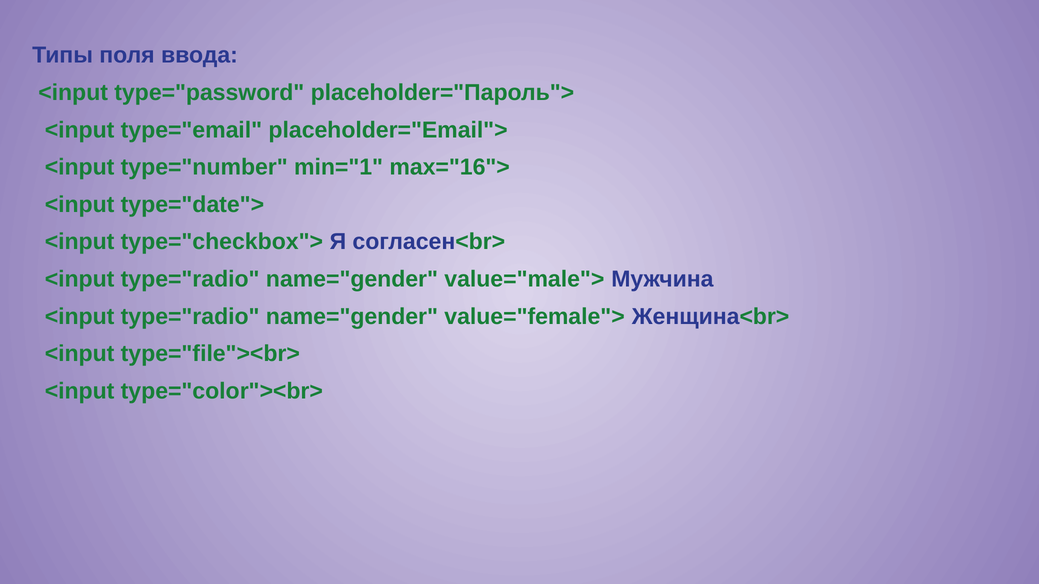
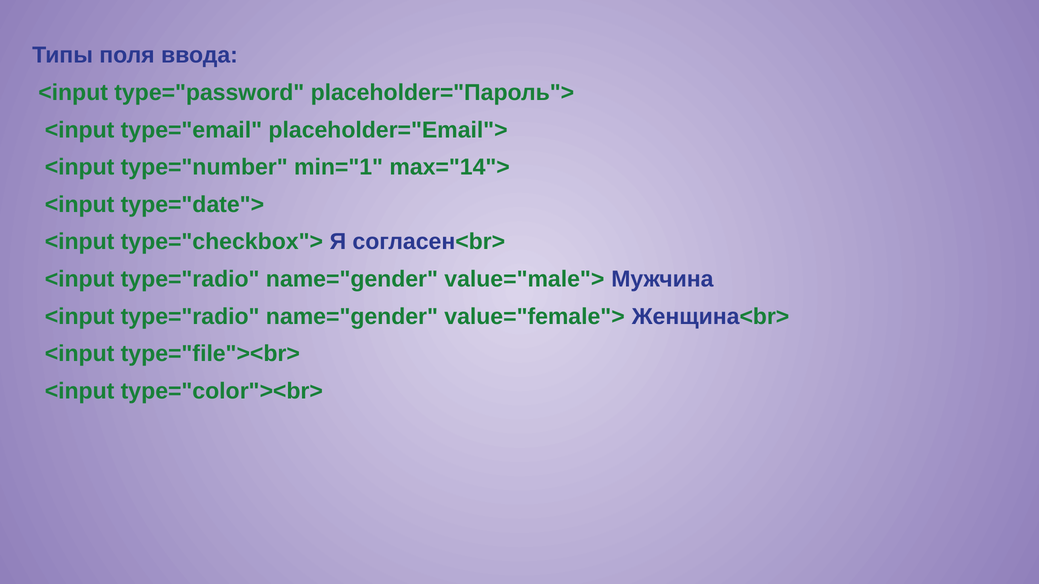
max="16">: max="16"> -> max="14">
